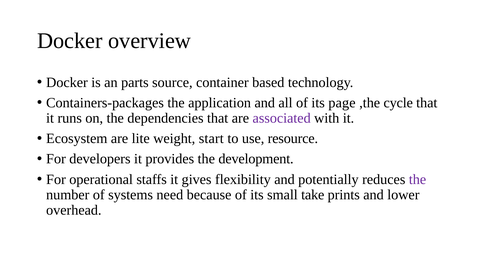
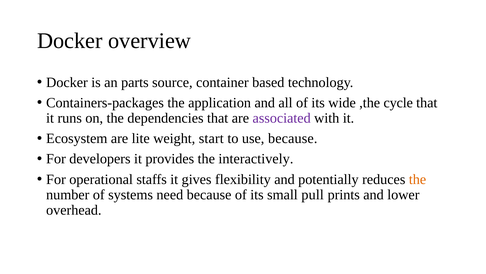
page: page -> wide
use resource: resource -> because
development: development -> interactively
the at (418, 179) colour: purple -> orange
take: take -> pull
